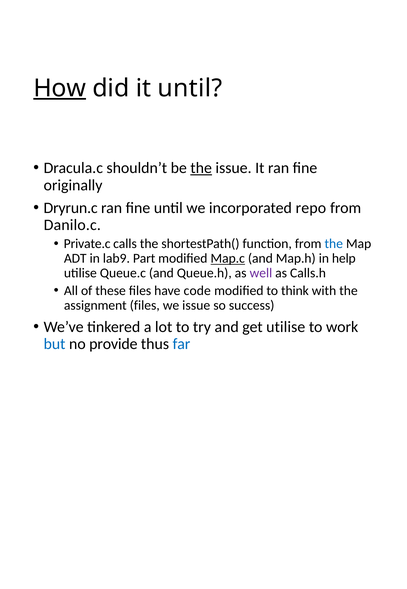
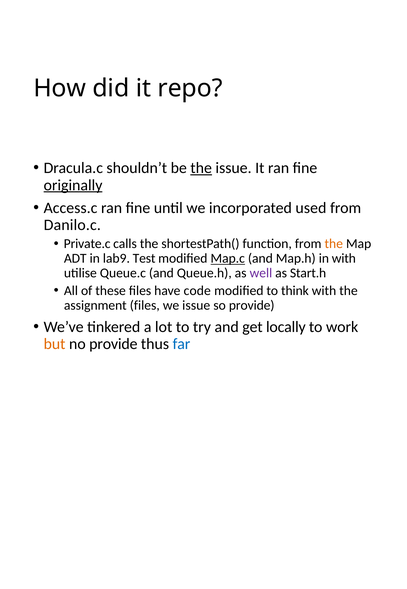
How underline: present -> none
it until: until -> repo
originally underline: none -> present
Dryrun.c: Dryrun.c -> Access.c
repo: repo -> used
the at (334, 243) colour: blue -> orange
Part: Part -> Test
in help: help -> with
Calls.h: Calls.h -> Start.h
so success: success -> provide
get utilise: utilise -> locally
but colour: blue -> orange
